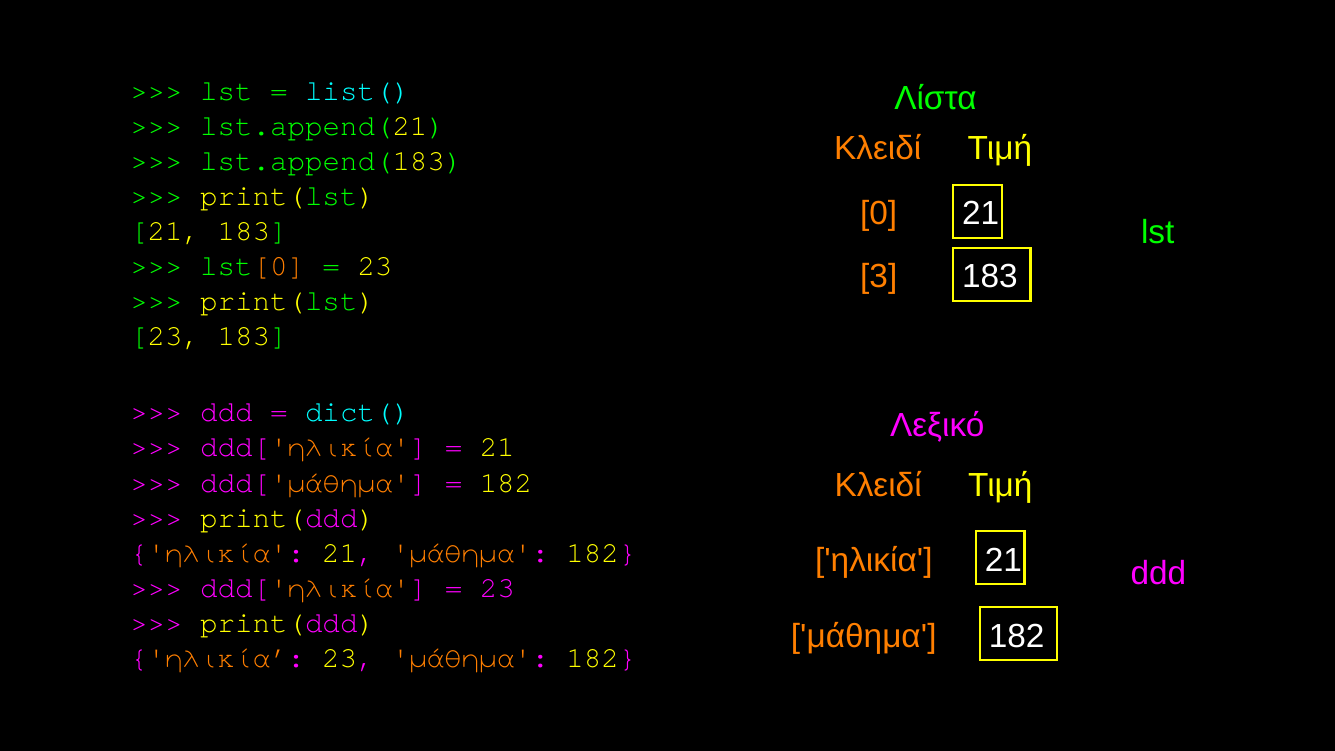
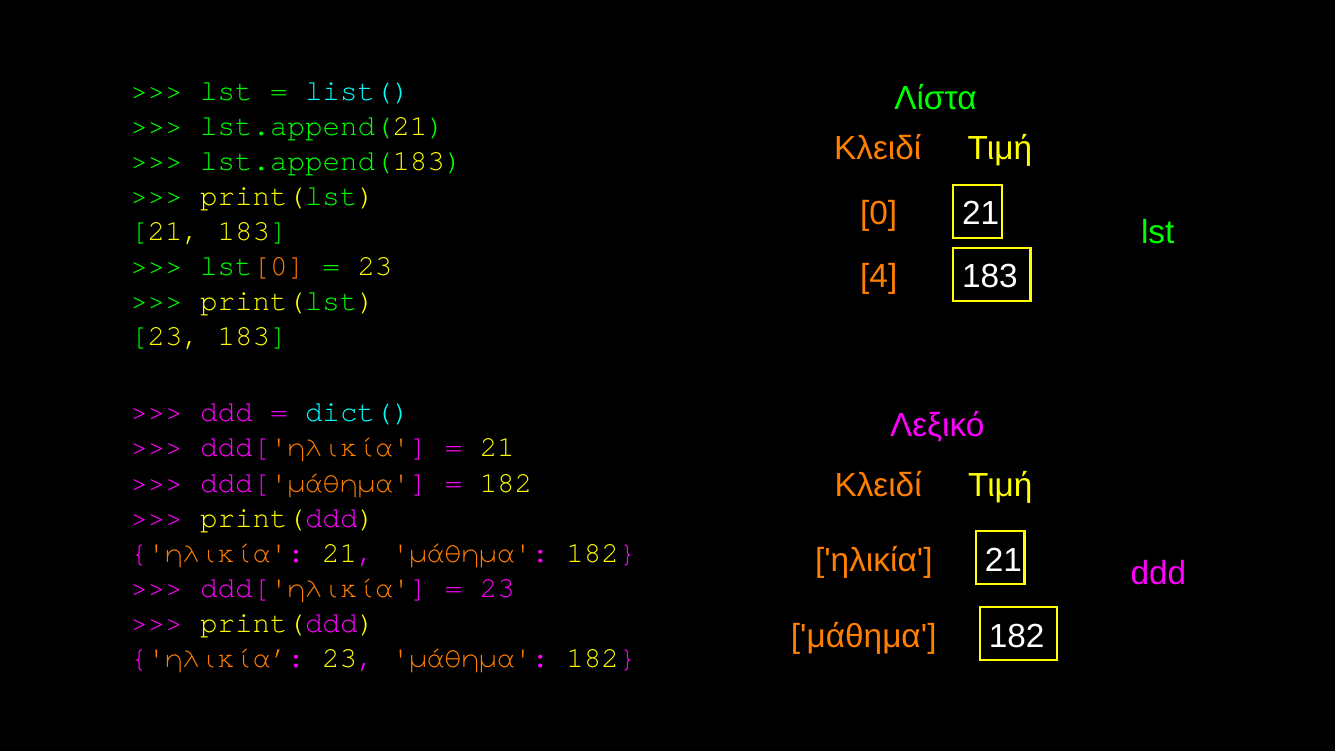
3: 3 -> 4
